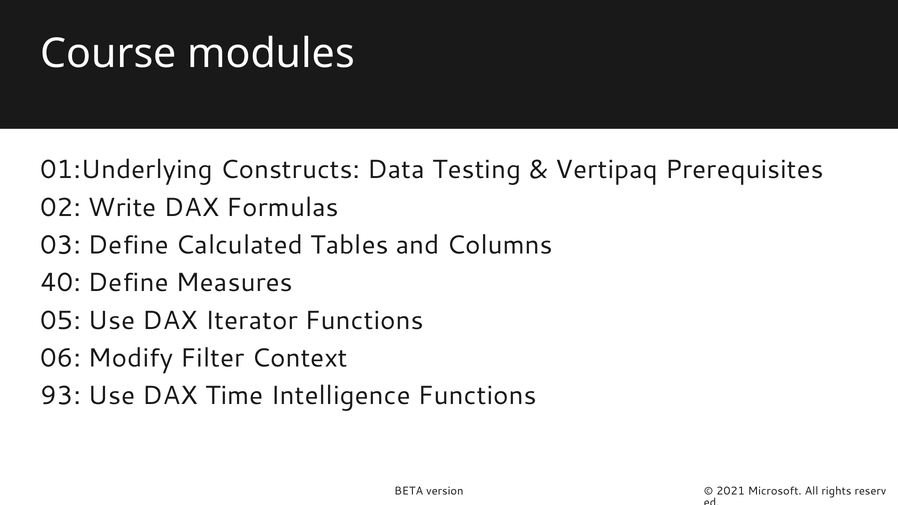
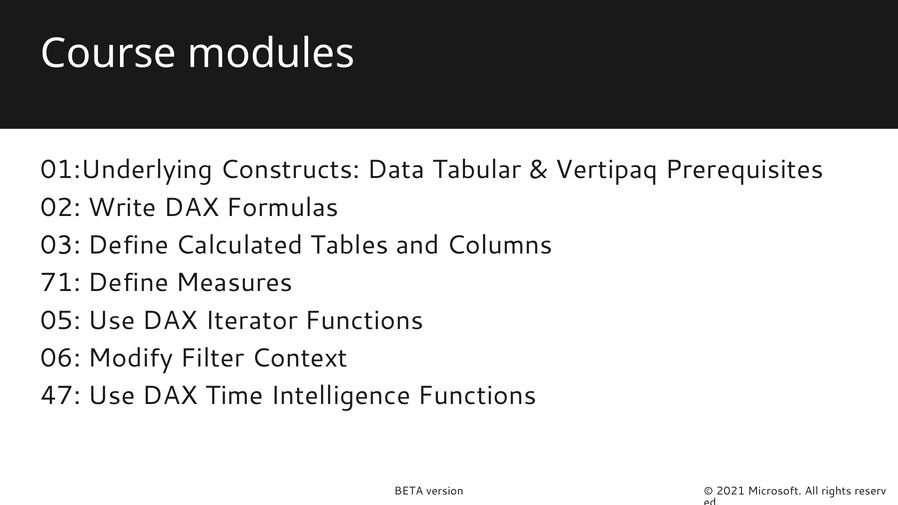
Testing: Testing -> Tabular
40: 40 -> 71
93: 93 -> 47
